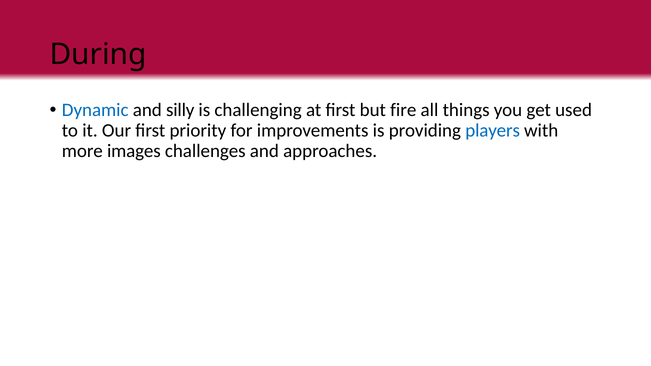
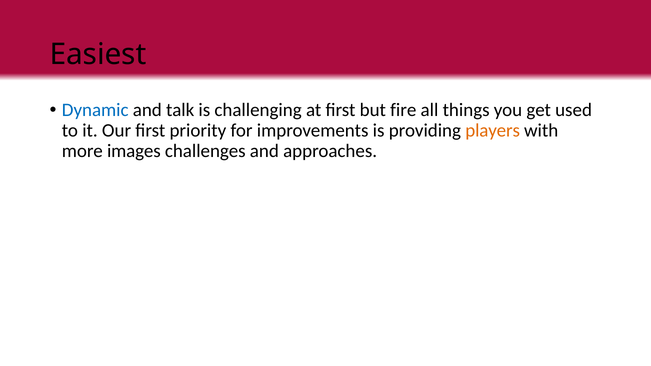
During: During -> Easiest
silly: silly -> talk
players colour: blue -> orange
